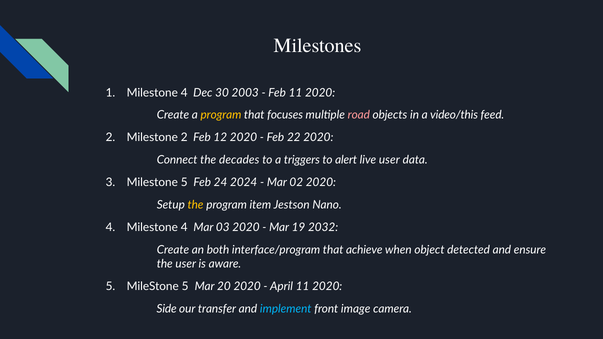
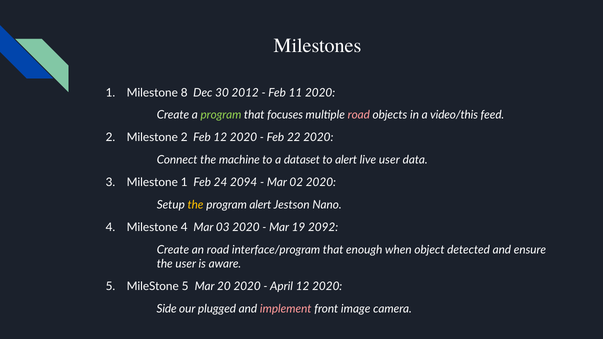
1 Milestone 4: 4 -> 8
2003: 2003 -> 2012
program at (221, 115) colour: yellow -> light green
decades: decades -> machine
triggers: triggers -> dataset
3 Milestone 5: 5 -> 1
2024: 2024 -> 2094
program item: item -> alert
2032: 2032 -> 2092
an both: both -> road
achieve: achieve -> enough
April 11: 11 -> 12
transfer: transfer -> plugged
implement colour: light blue -> pink
